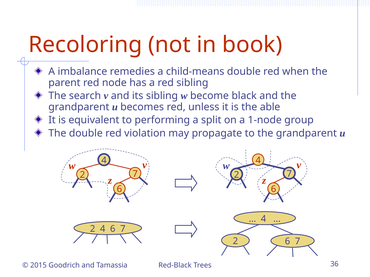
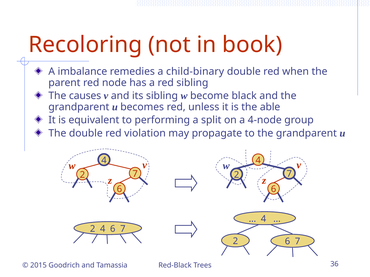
child-means: child-means -> child-binary
search: search -> causes
1-node: 1-node -> 4-node
